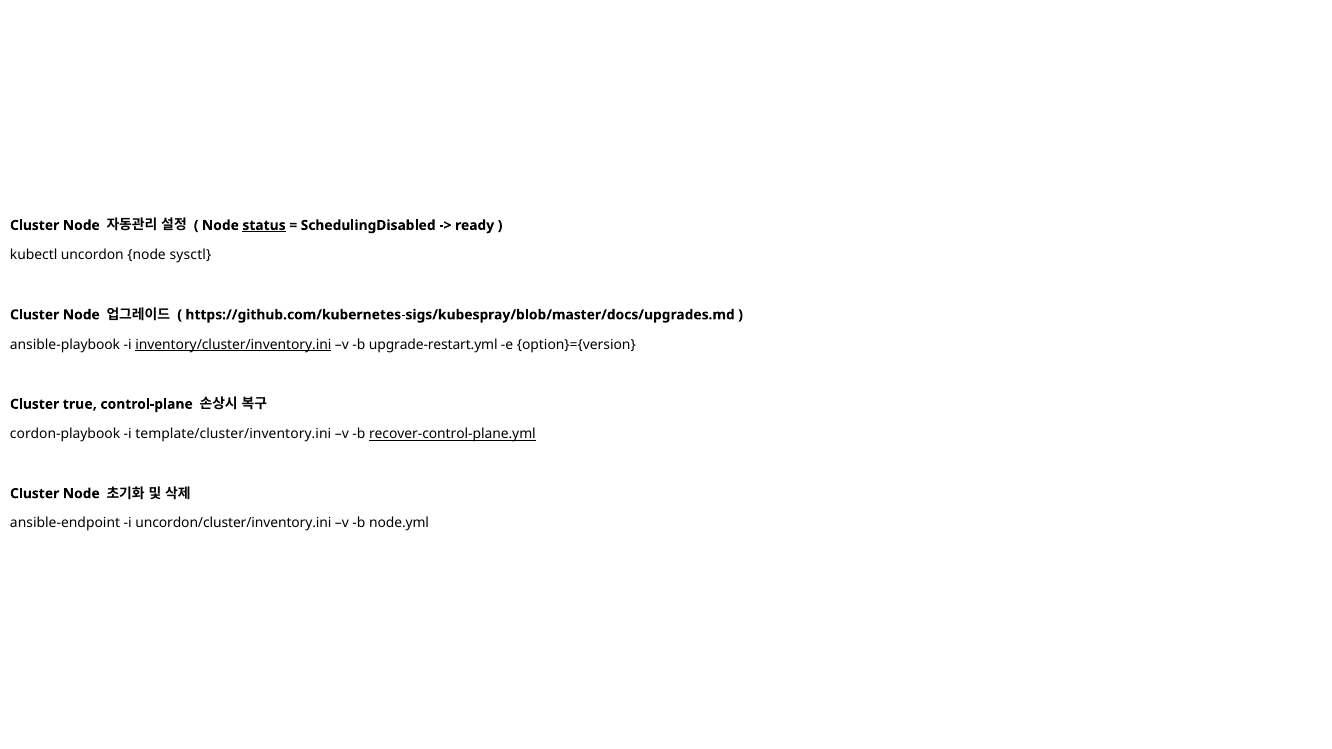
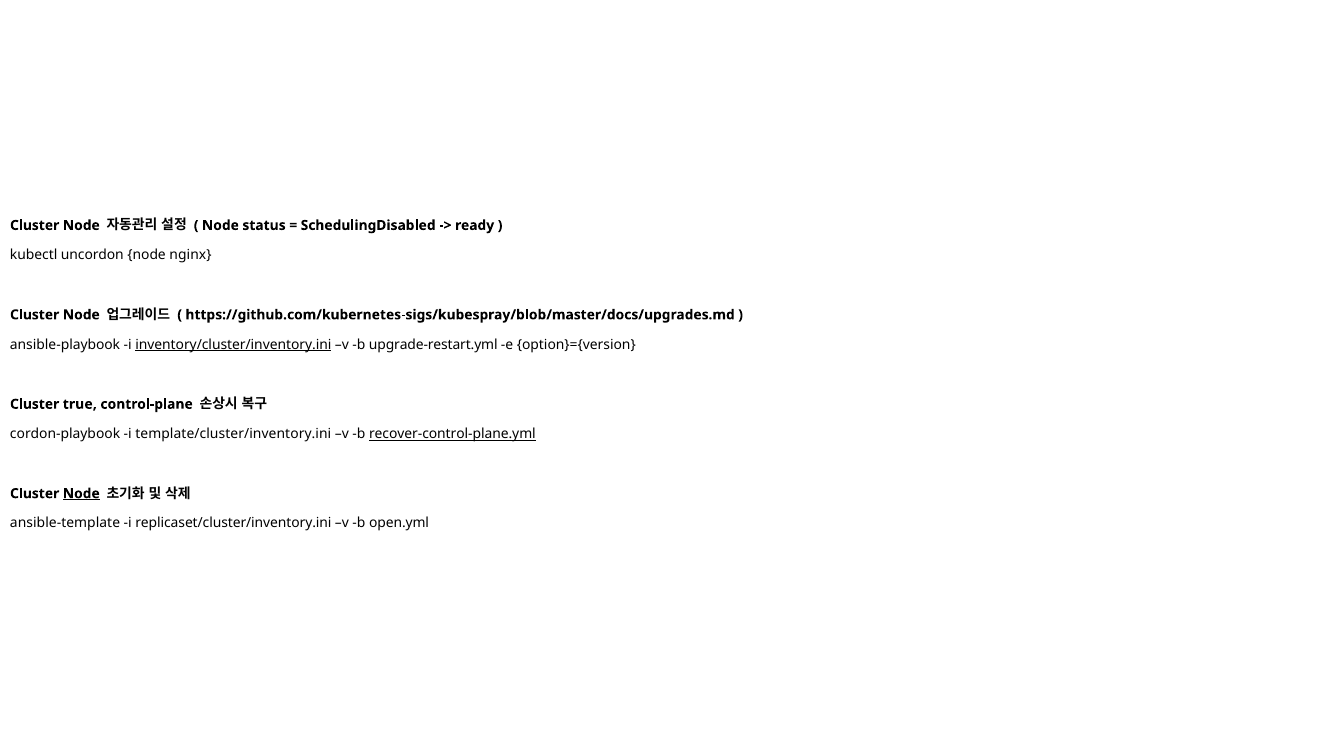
status underline: present -> none
sysctl: sysctl -> nginx
Node at (81, 494) underline: none -> present
ansible-endpoint: ansible-endpoint -> ansible-template
uncordon/cluster/inventory.ini: uncordon/cluster/inventory.ini -> replicaset/cluster/inventory.ini
node.yml: node.yml -> open.yml
